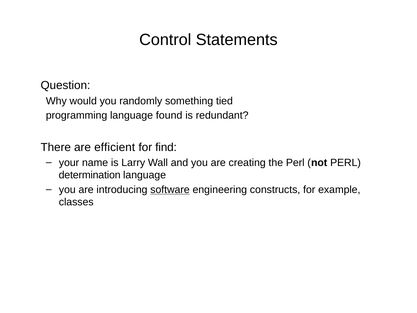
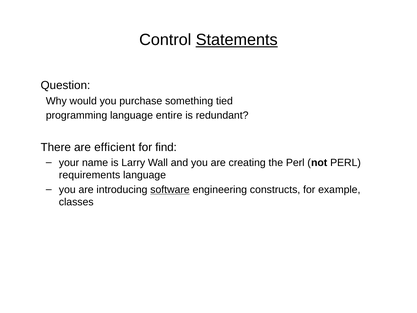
Statements underline: none -> present
randomly: randomly -> purchase
found: found -> entire
determination: determination -> requirements
